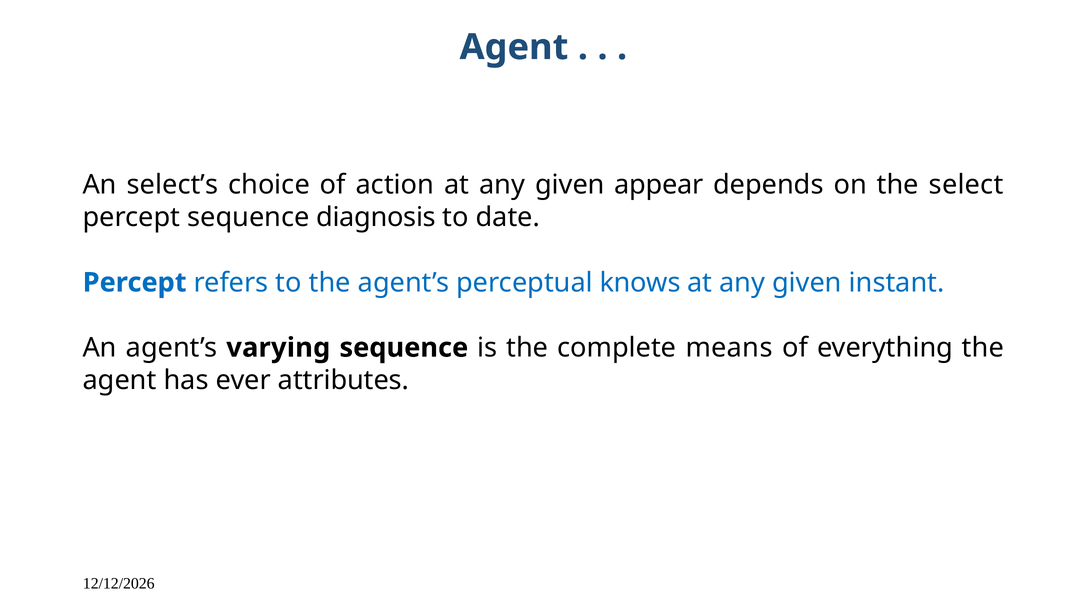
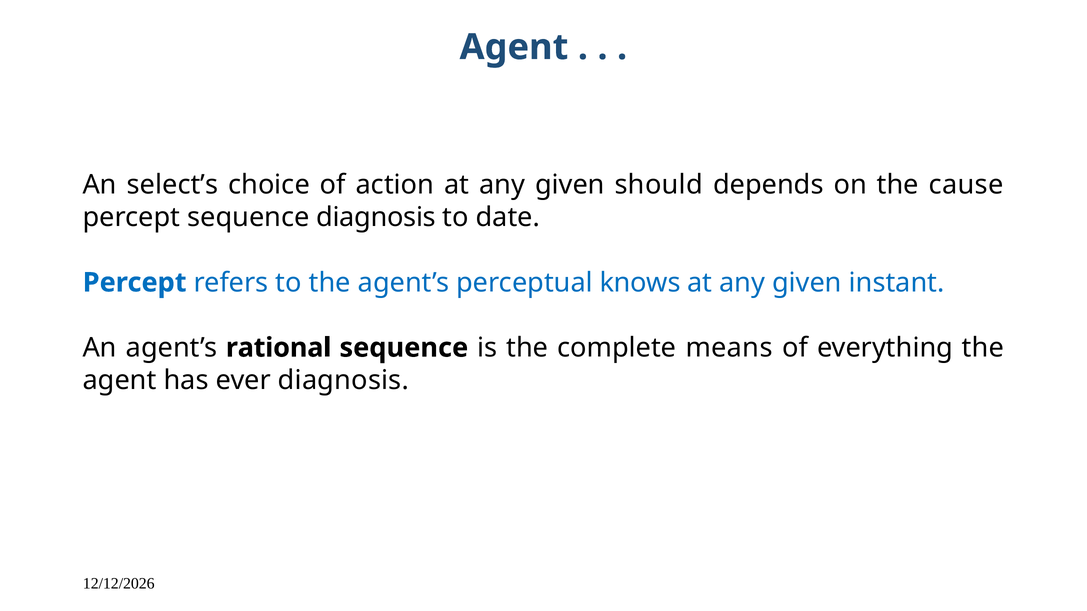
appear: appear -> should
select: select -> cause
varying: varying -> rational
ever attributes: attributes -> diagnosis
